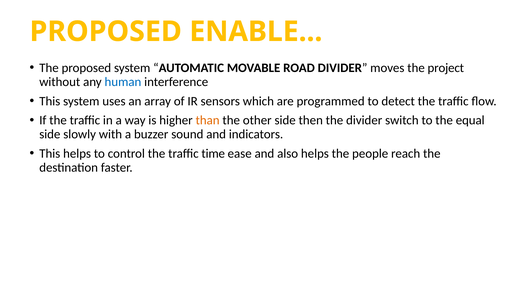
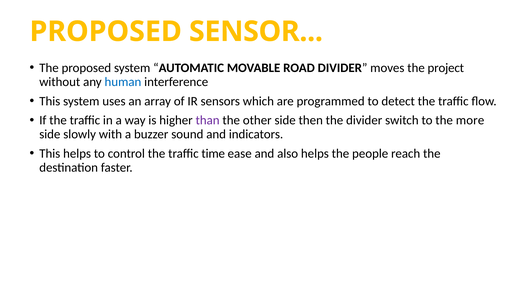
ENABLE: ENABLE -> SENSOR
than colour: orange -> purple
equal: equal -> more
